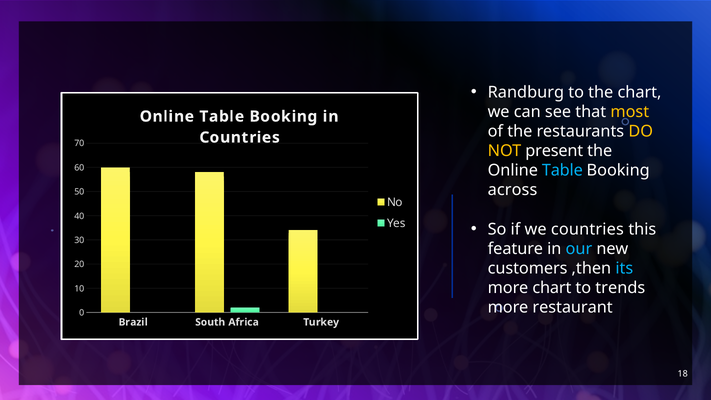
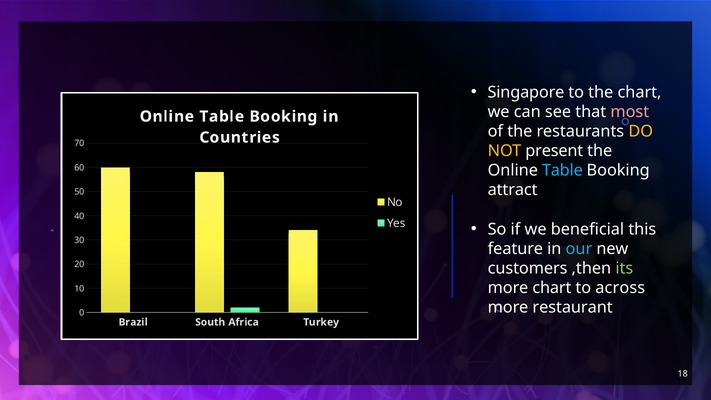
Randburg: Randburg -> Singapore
most colour: yellow -> pink
across: across -> attract
we countries: countries -> beneficial
its colour: light blue -> light green
trends: trends -> across
